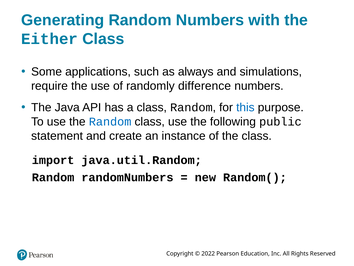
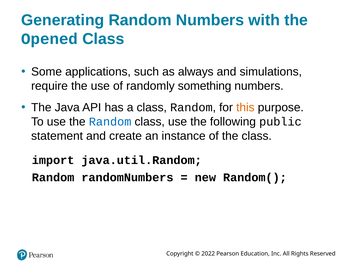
Either: Either -> Opened
difference: difference -> something
this colour: blue -> orange
